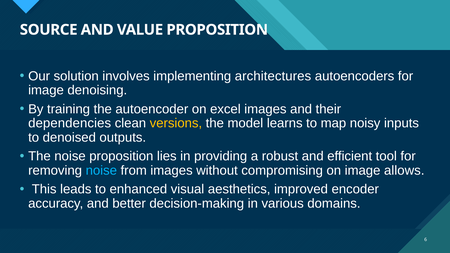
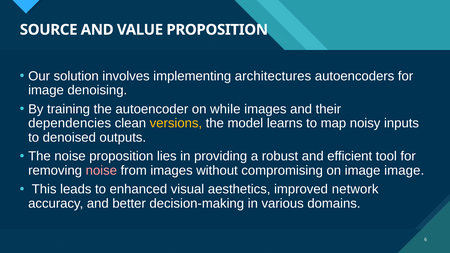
excel: excel -> while
noise at (101, 171) colour: light blue -> pink
image allows: allows -> image
encoder: encoder -> network
